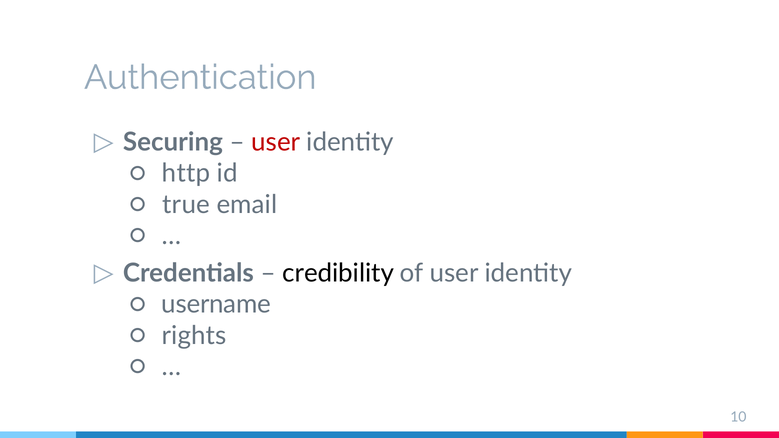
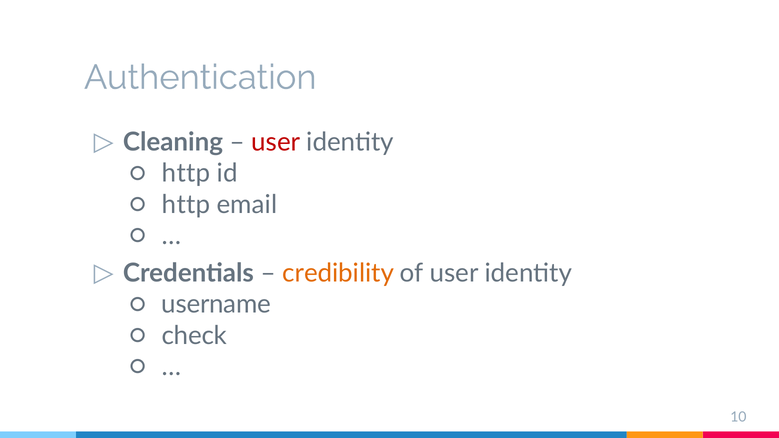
Securing: Securing -> Cleaning
true at (186, 205): true -> http
credibility colour: black -> orange
rights: rights -> check
